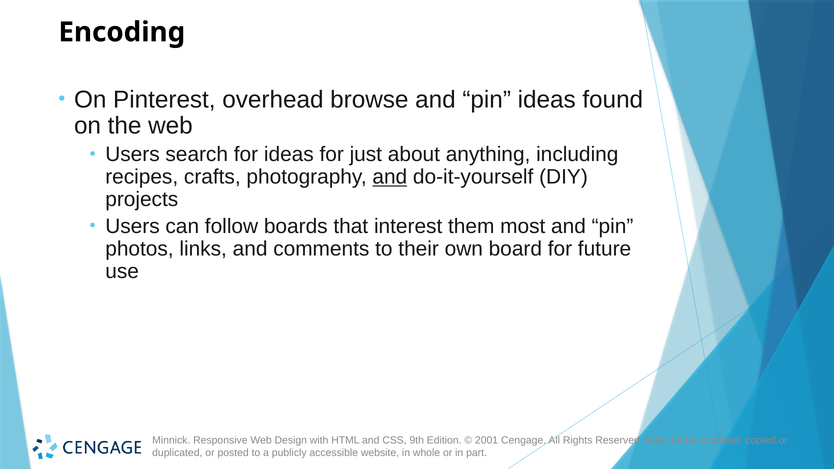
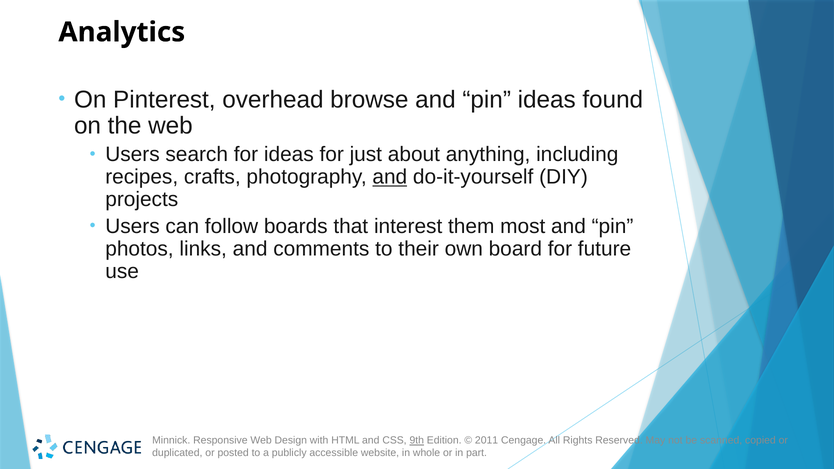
Encoding: Encoding -> Analytics
9th underline: none -> present
2001: 2001 -> 2011
